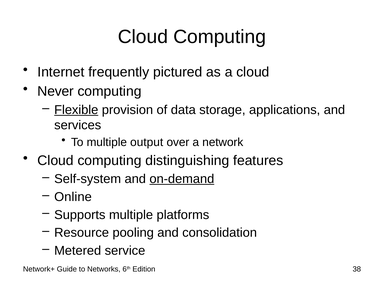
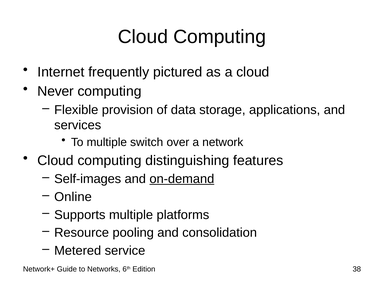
Flexible underline: present -> none
output: output -> switch
Self-system: Self-system -> Self-images
